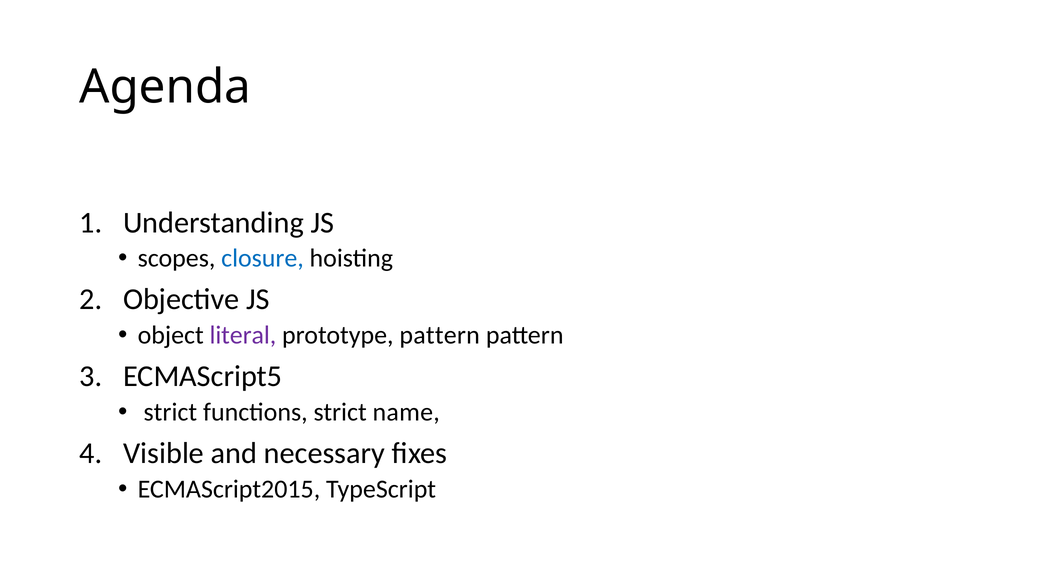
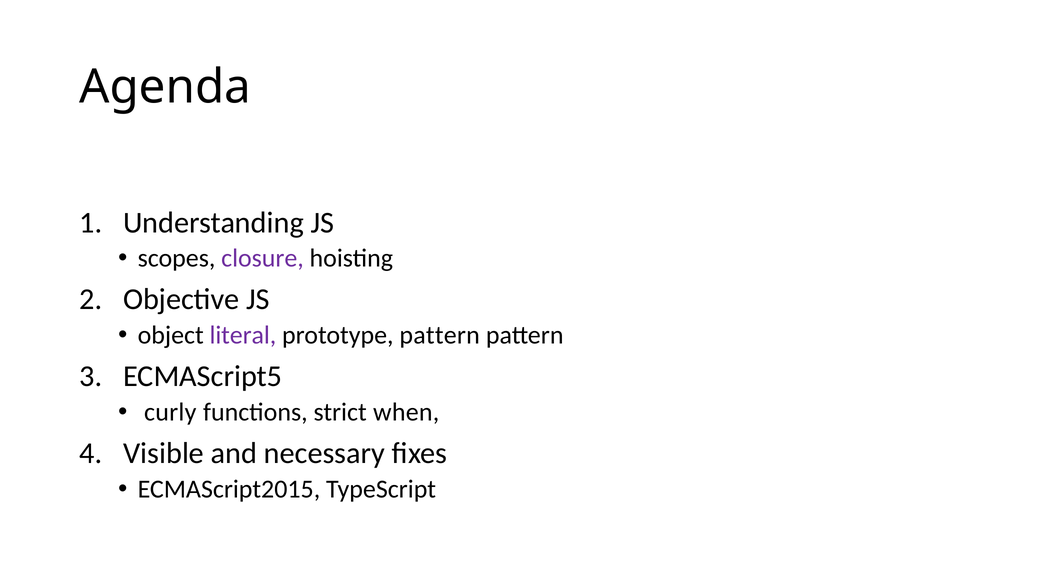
closure colour: blue -> purple
strict at (170, 412): strict -> curly
name: name -> when
